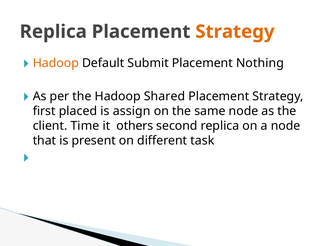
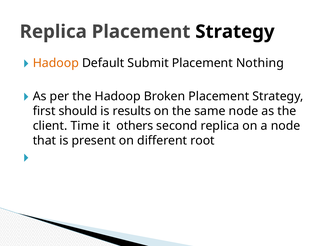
Strategy at (235, 32) colour: orange -> black
Shared: Shared -> Broken
placed: placed -> should
assign: assign -> results
task: task -> root
